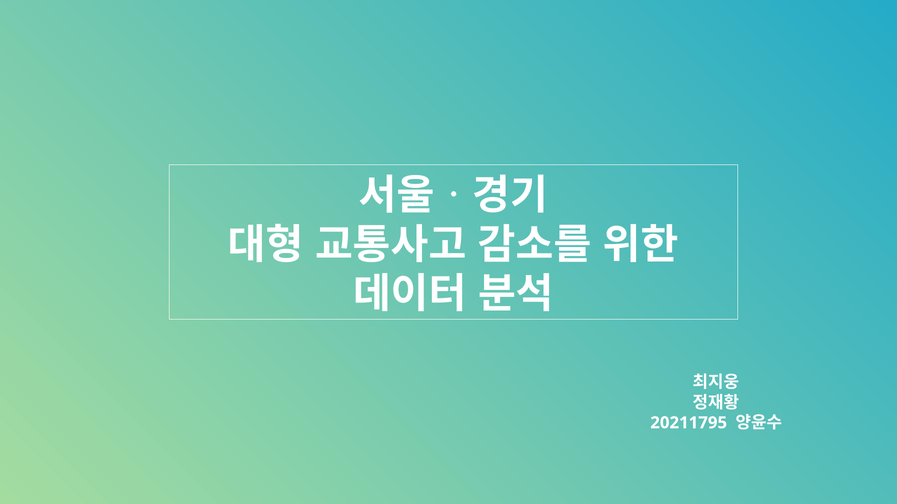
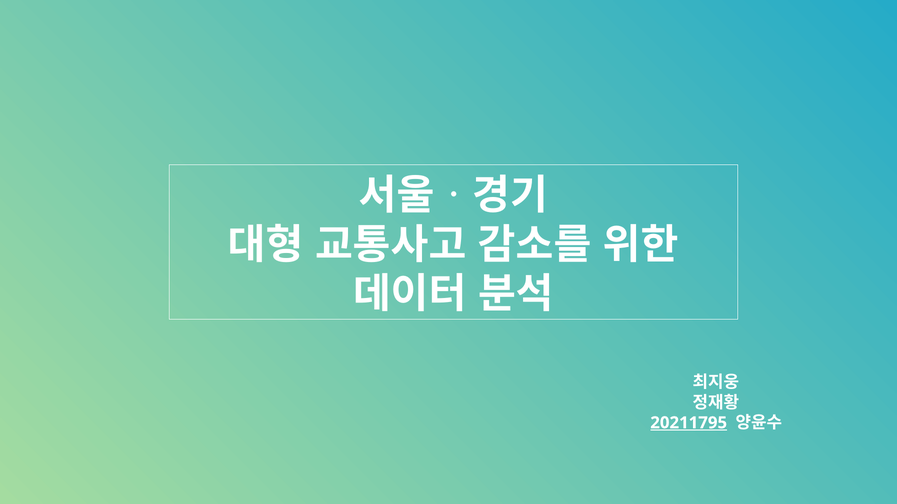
20211795 underline: none -> present
